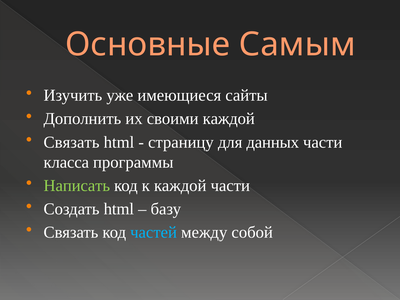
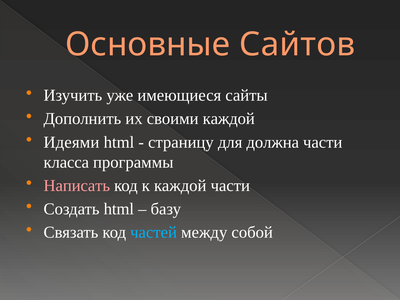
Самым: Самым -> Сайтов
Связать at (71, 142): Связать -> Идеями
данных: данных -> должна
Написать colour: light green -> pink
